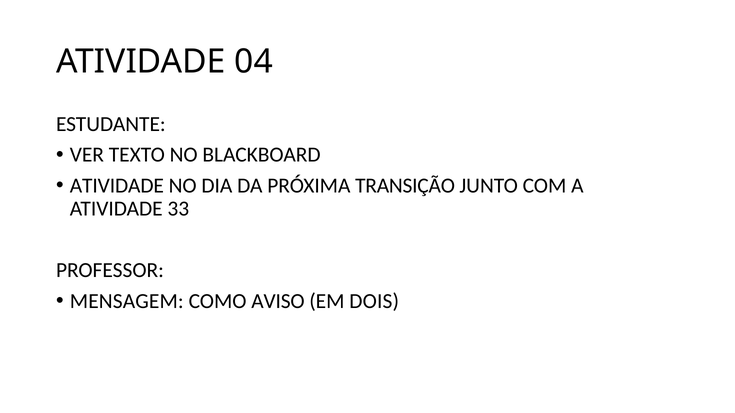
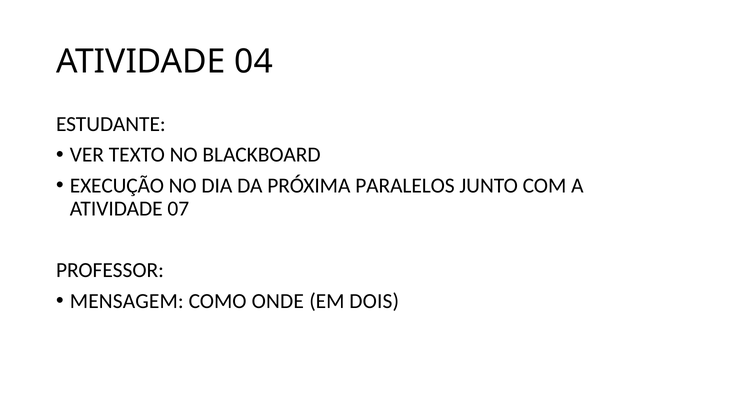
ATIVIDADE at (117, 186): ATIVIDADE -> EXECUÇÃO
TRANSIÇÃO: TRANSIÇÃO -> PARALELOS
33: 33 -> 07
AVISO: AVISO -> ONDE
